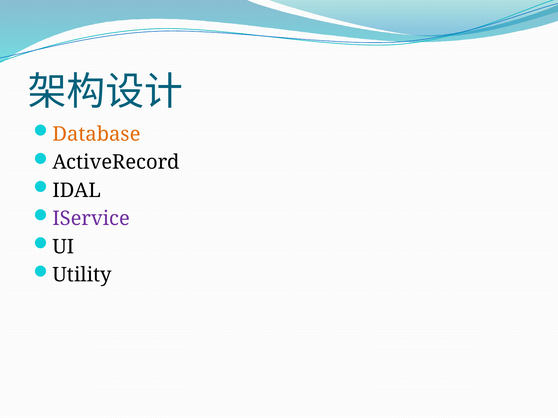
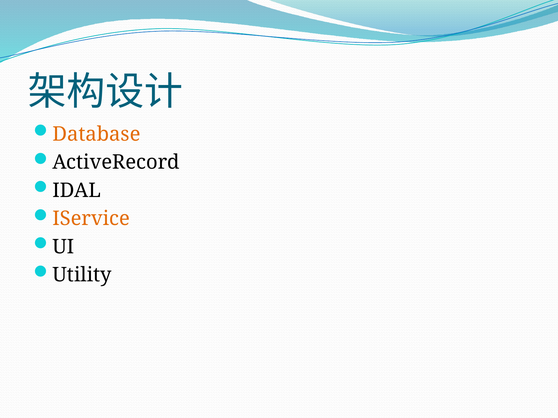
IService colour: purple -> orange
